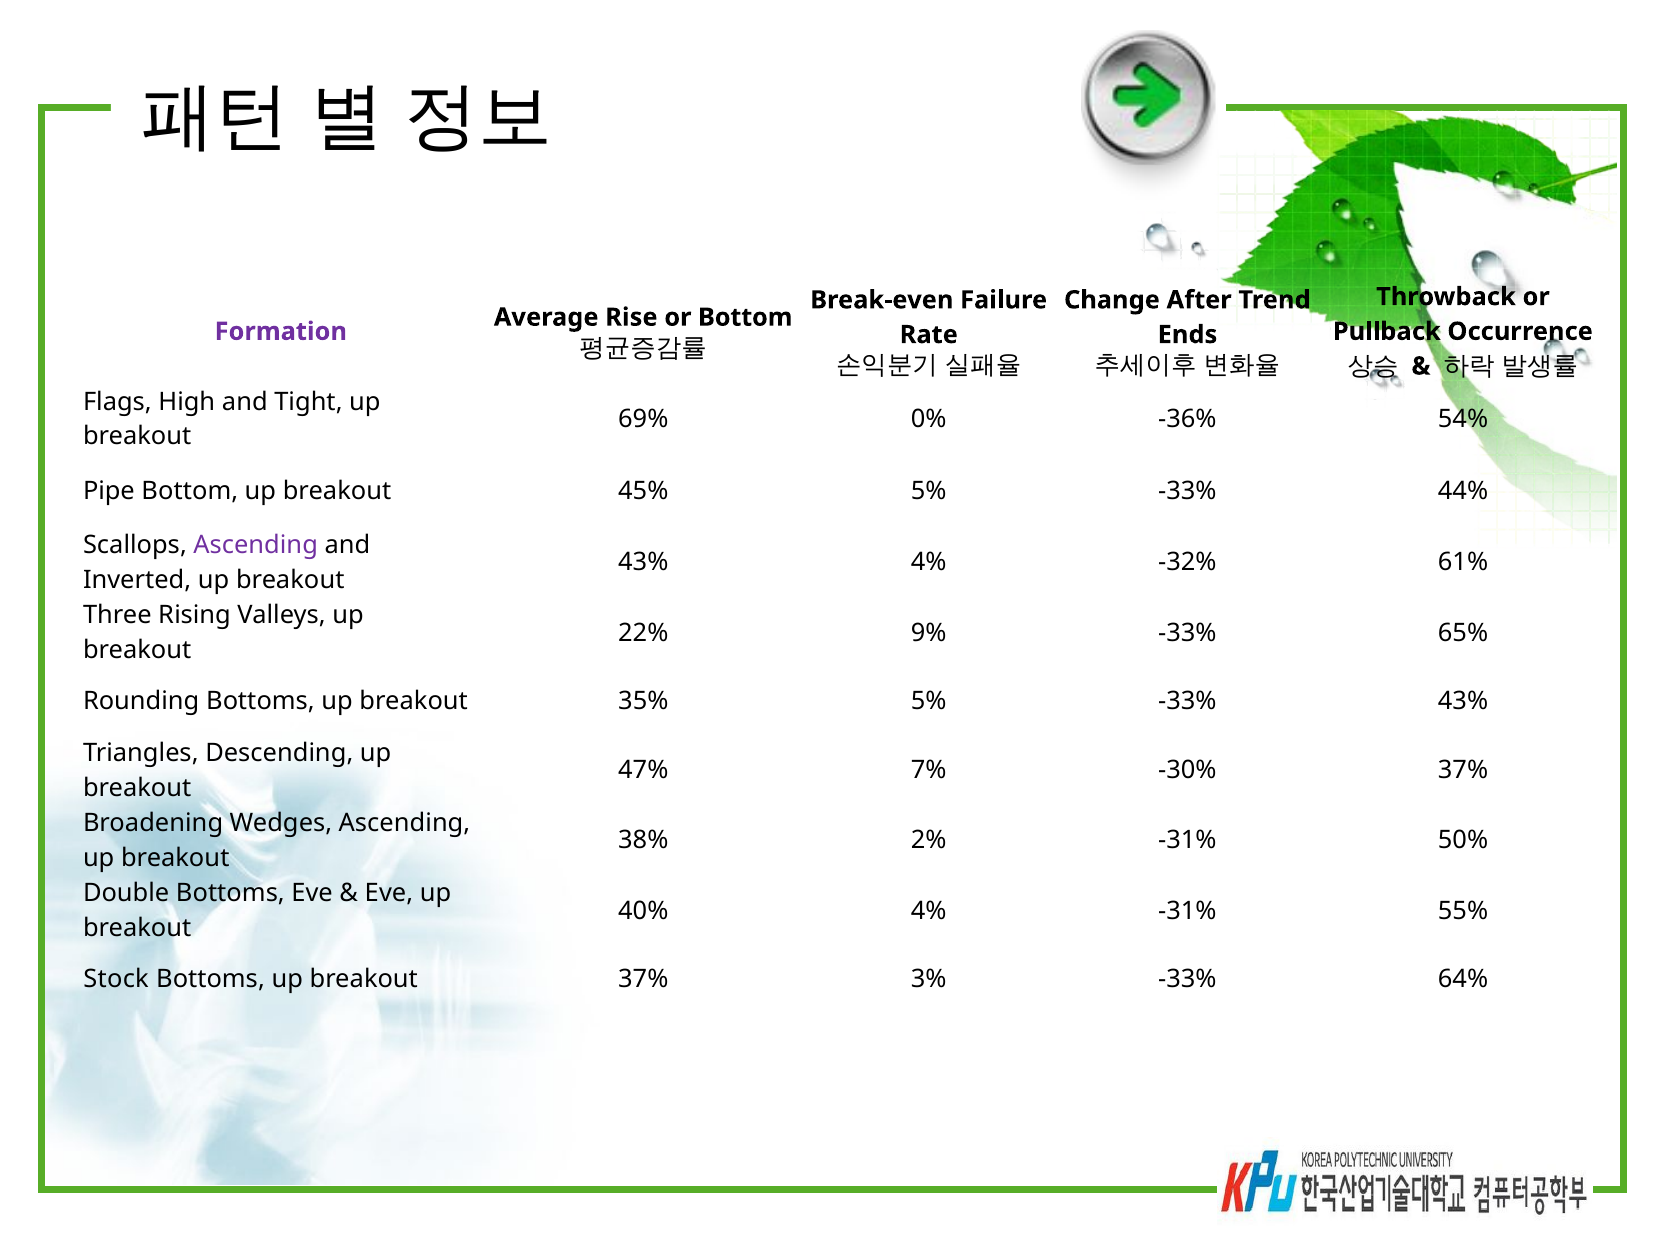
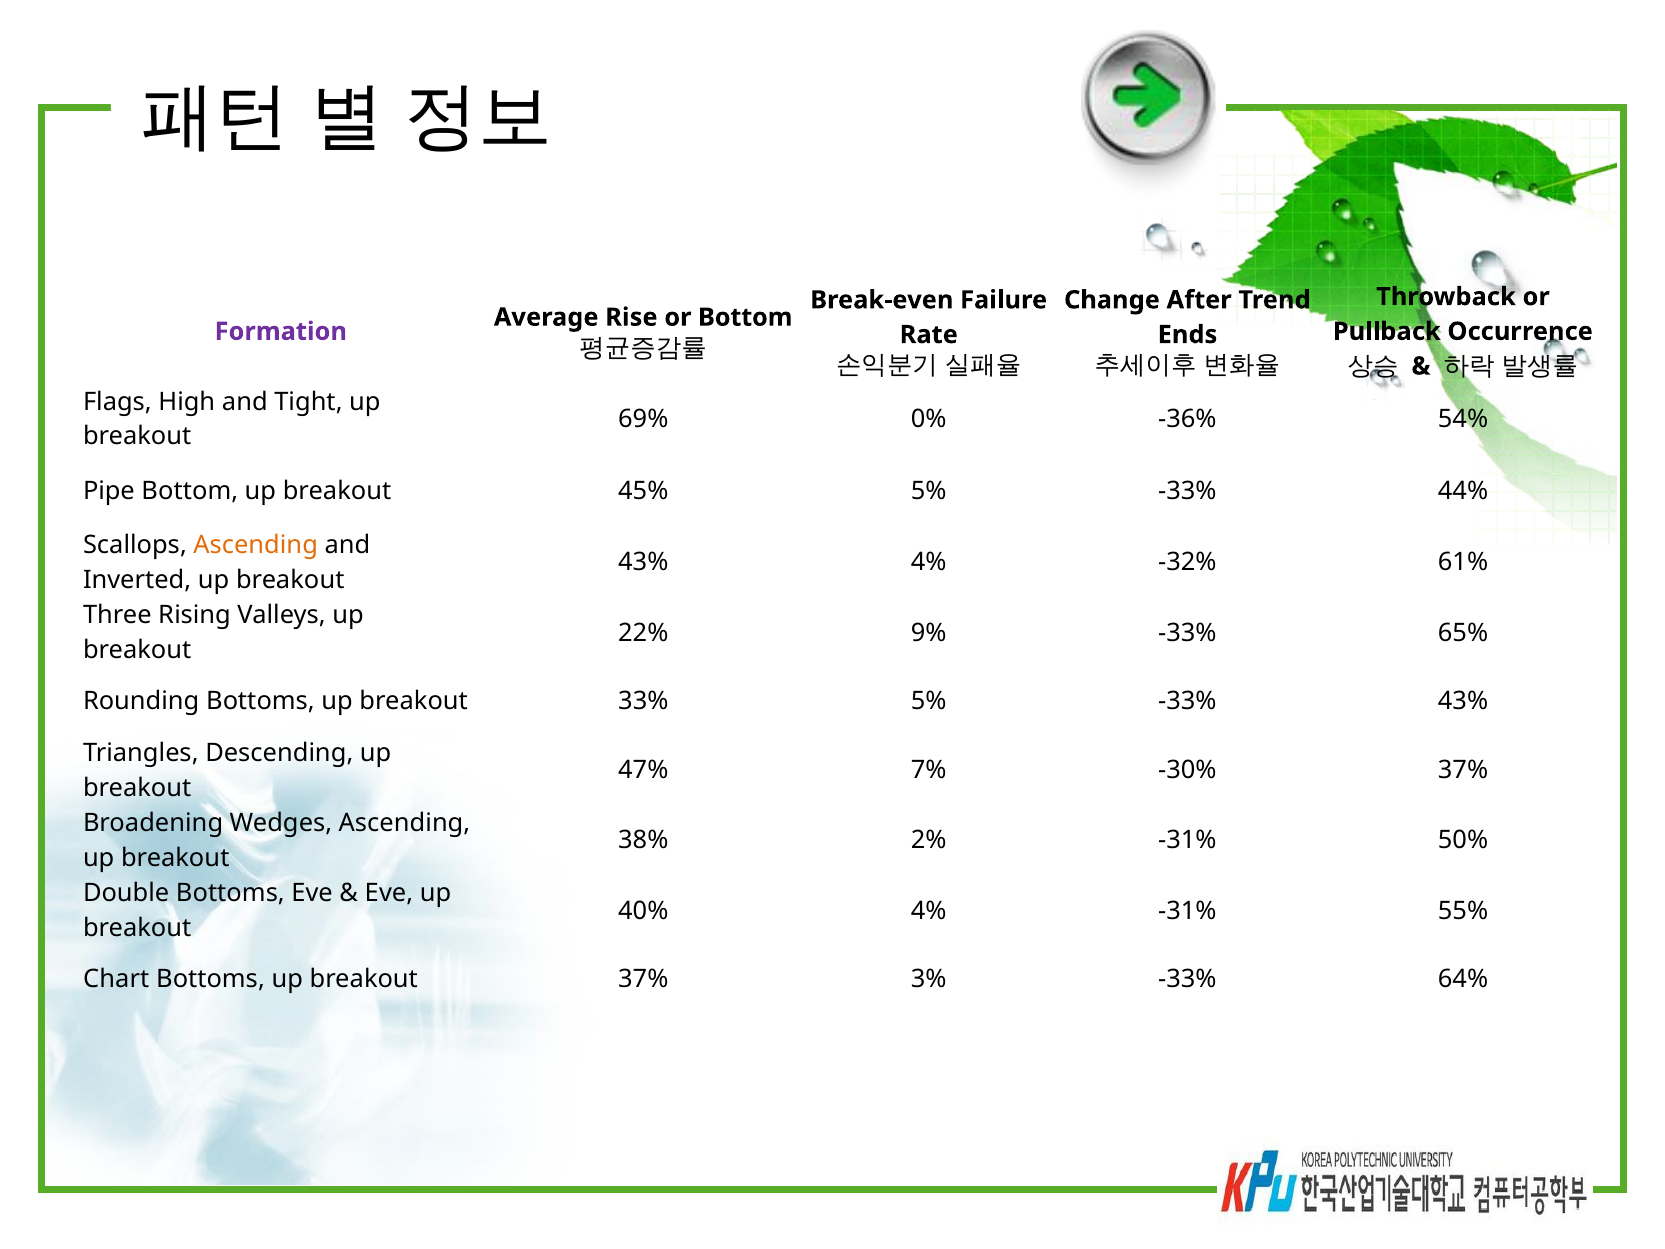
Ascending at (256, 545) colour: purple -> orange
35%: 35% -> 33%
Stock: Stock -> Chart
